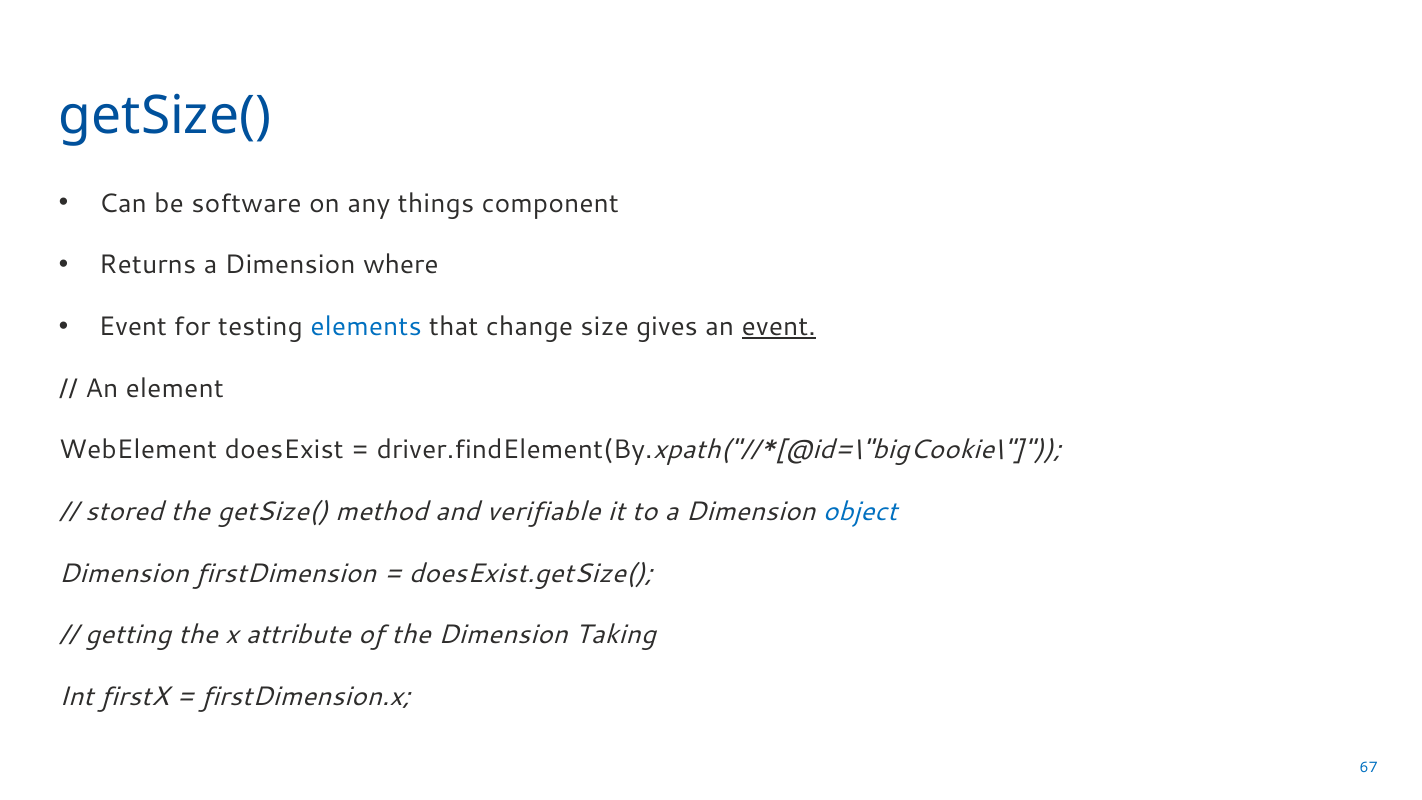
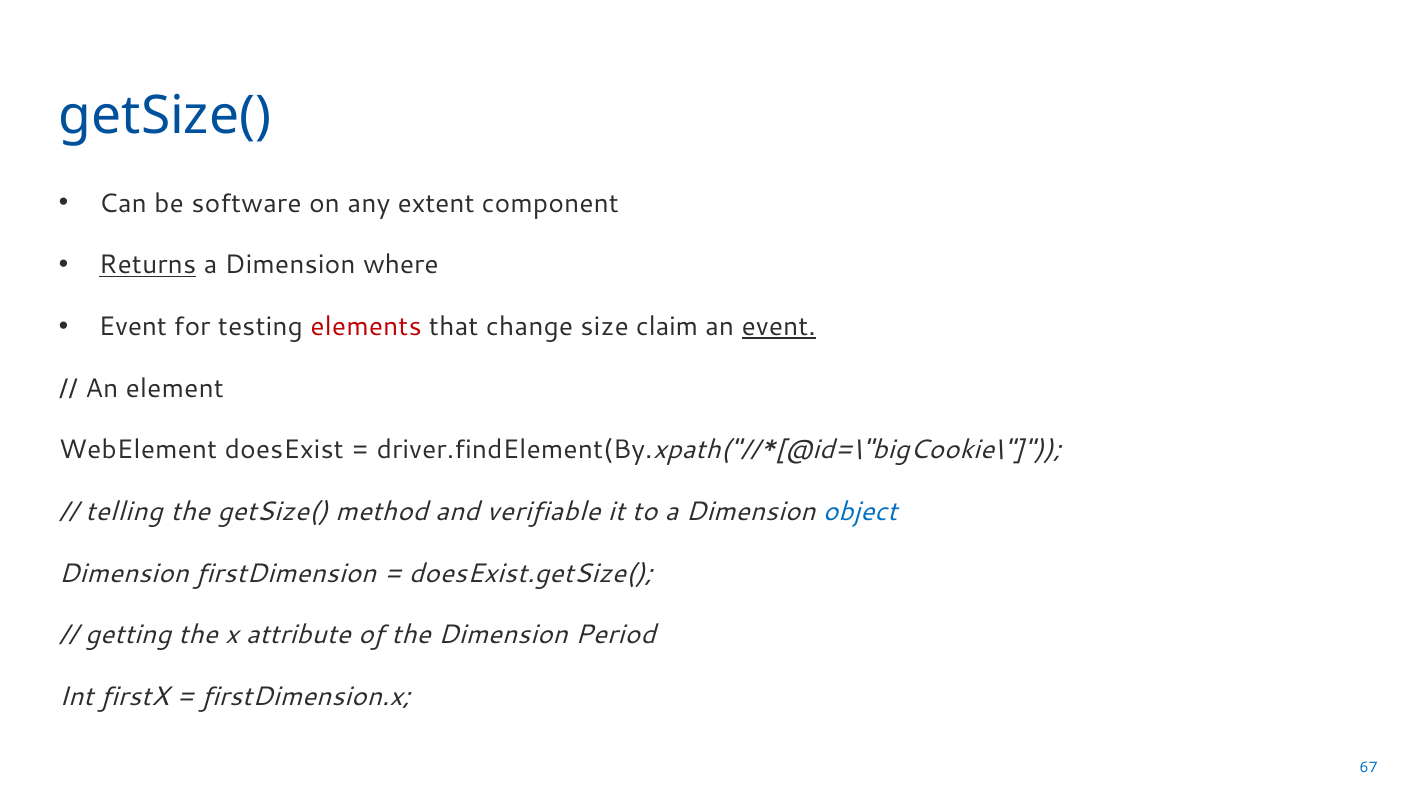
things: things -> extent
Returns underline: none -> present
elements colour: blue -> red
gives: gives -> claim
stored: stored -> telling
Taking: Taking -> Period
